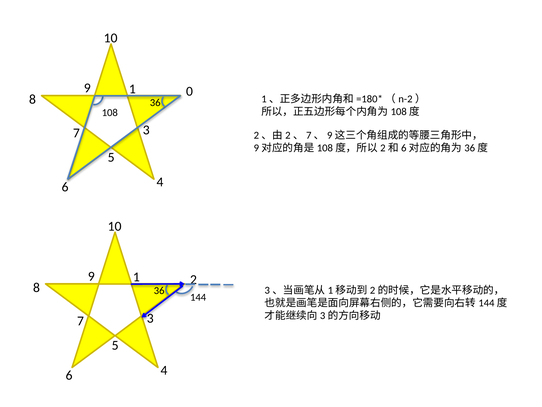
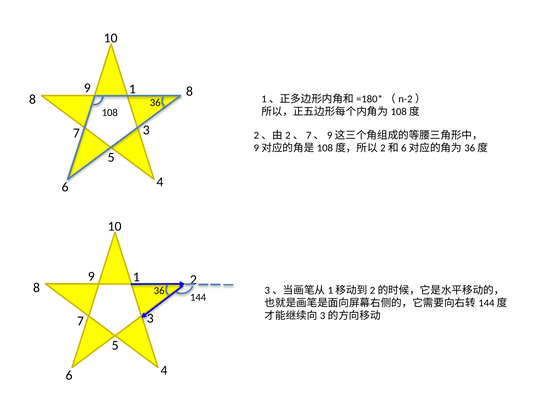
0 at (189, 91): 0 -> 8
